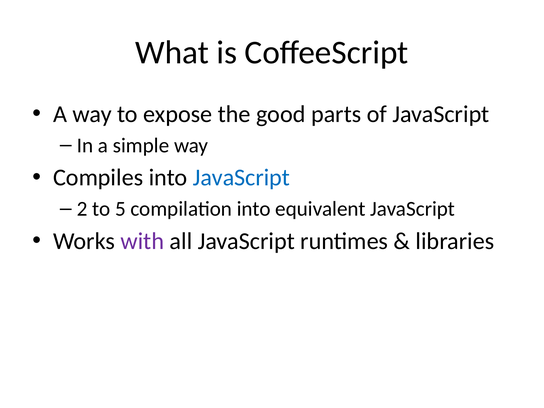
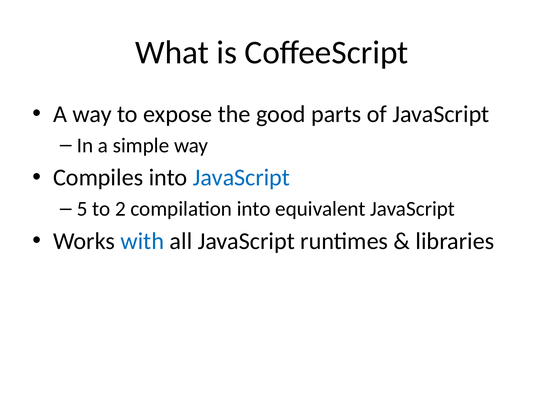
2: 2 -> 5
5: 5 -> 2
with colour: purple -> blue
